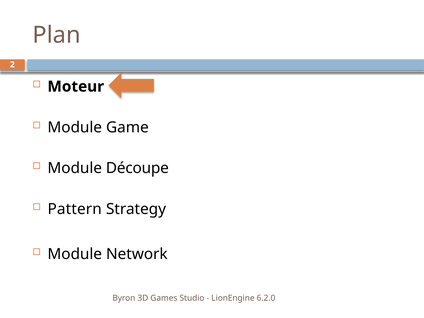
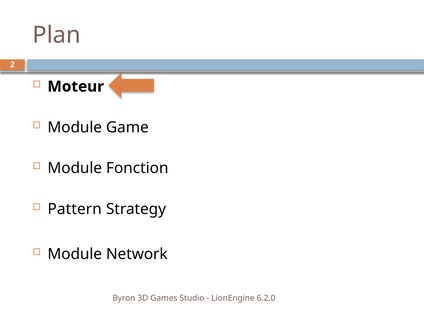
Découpe: Découpe -> Fonction
